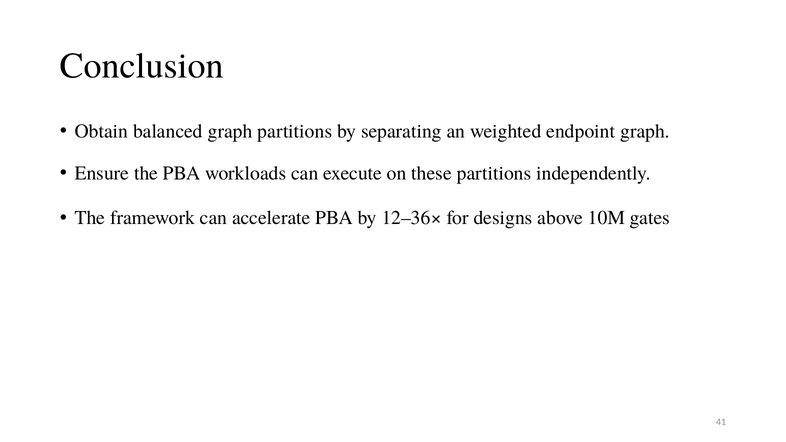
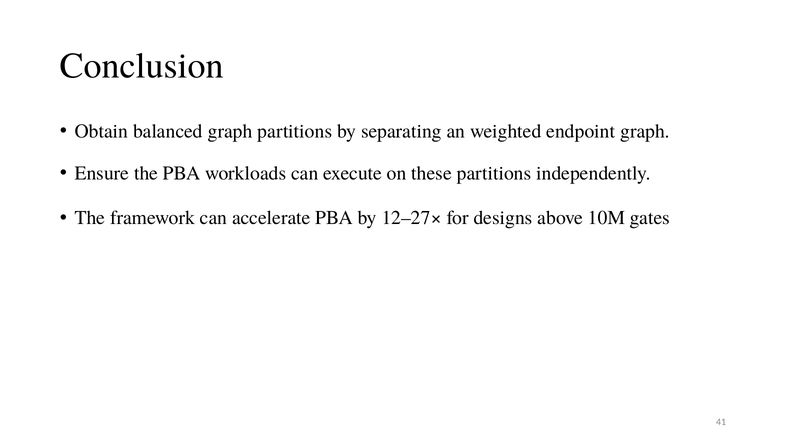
12–36×: 12–36× -> 12–27×
